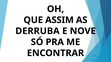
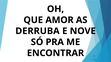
ASSIM: ASSIM -> AMOR
